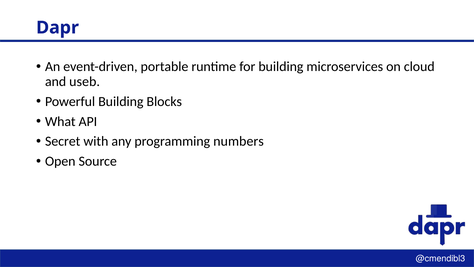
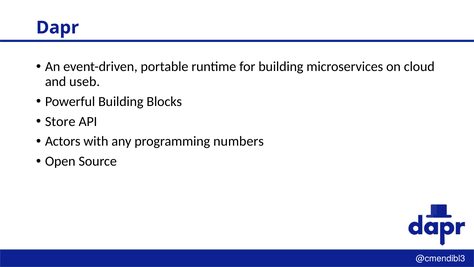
What: What -> Store
Secret: Secret -> Actors
